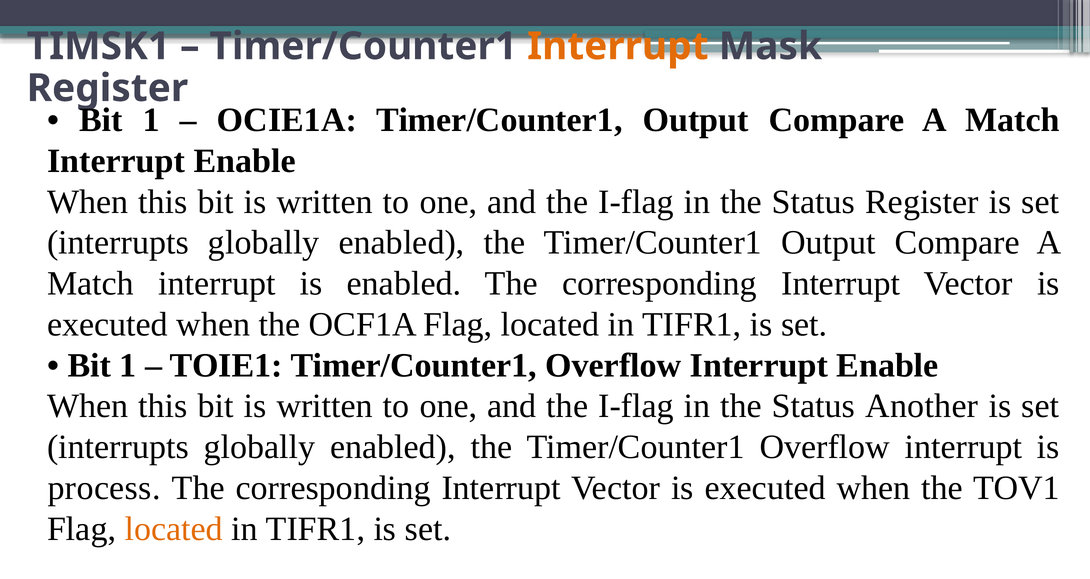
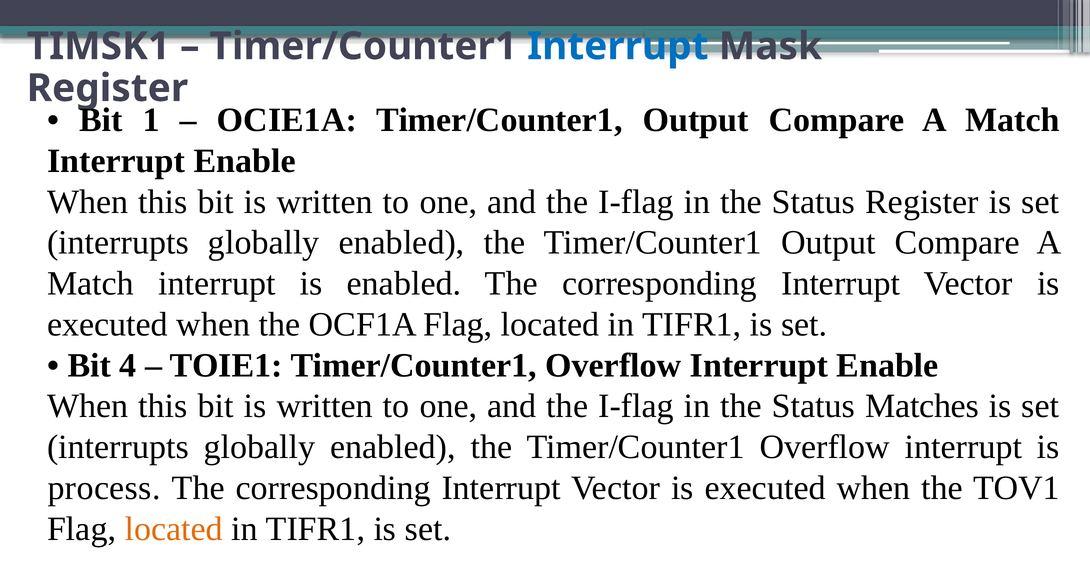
Interrupt at (618, 46) colour: orange -> blue
1 at (128, 365): 1 -> 4
Another: Another -> Matches
